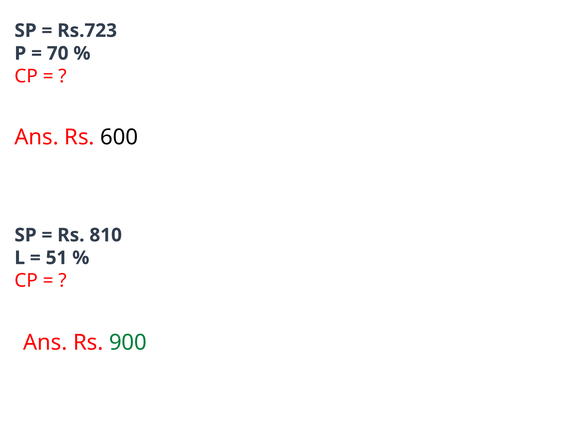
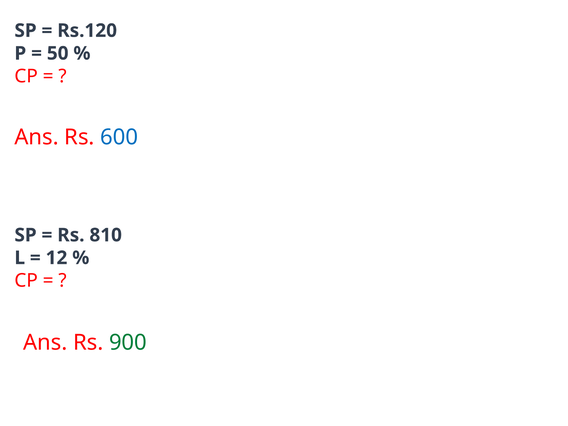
Rs.723: Rs.723 -> Rs.120
70: 70 -> 50
600 colour: black -> blue
51: 51 -> 12
